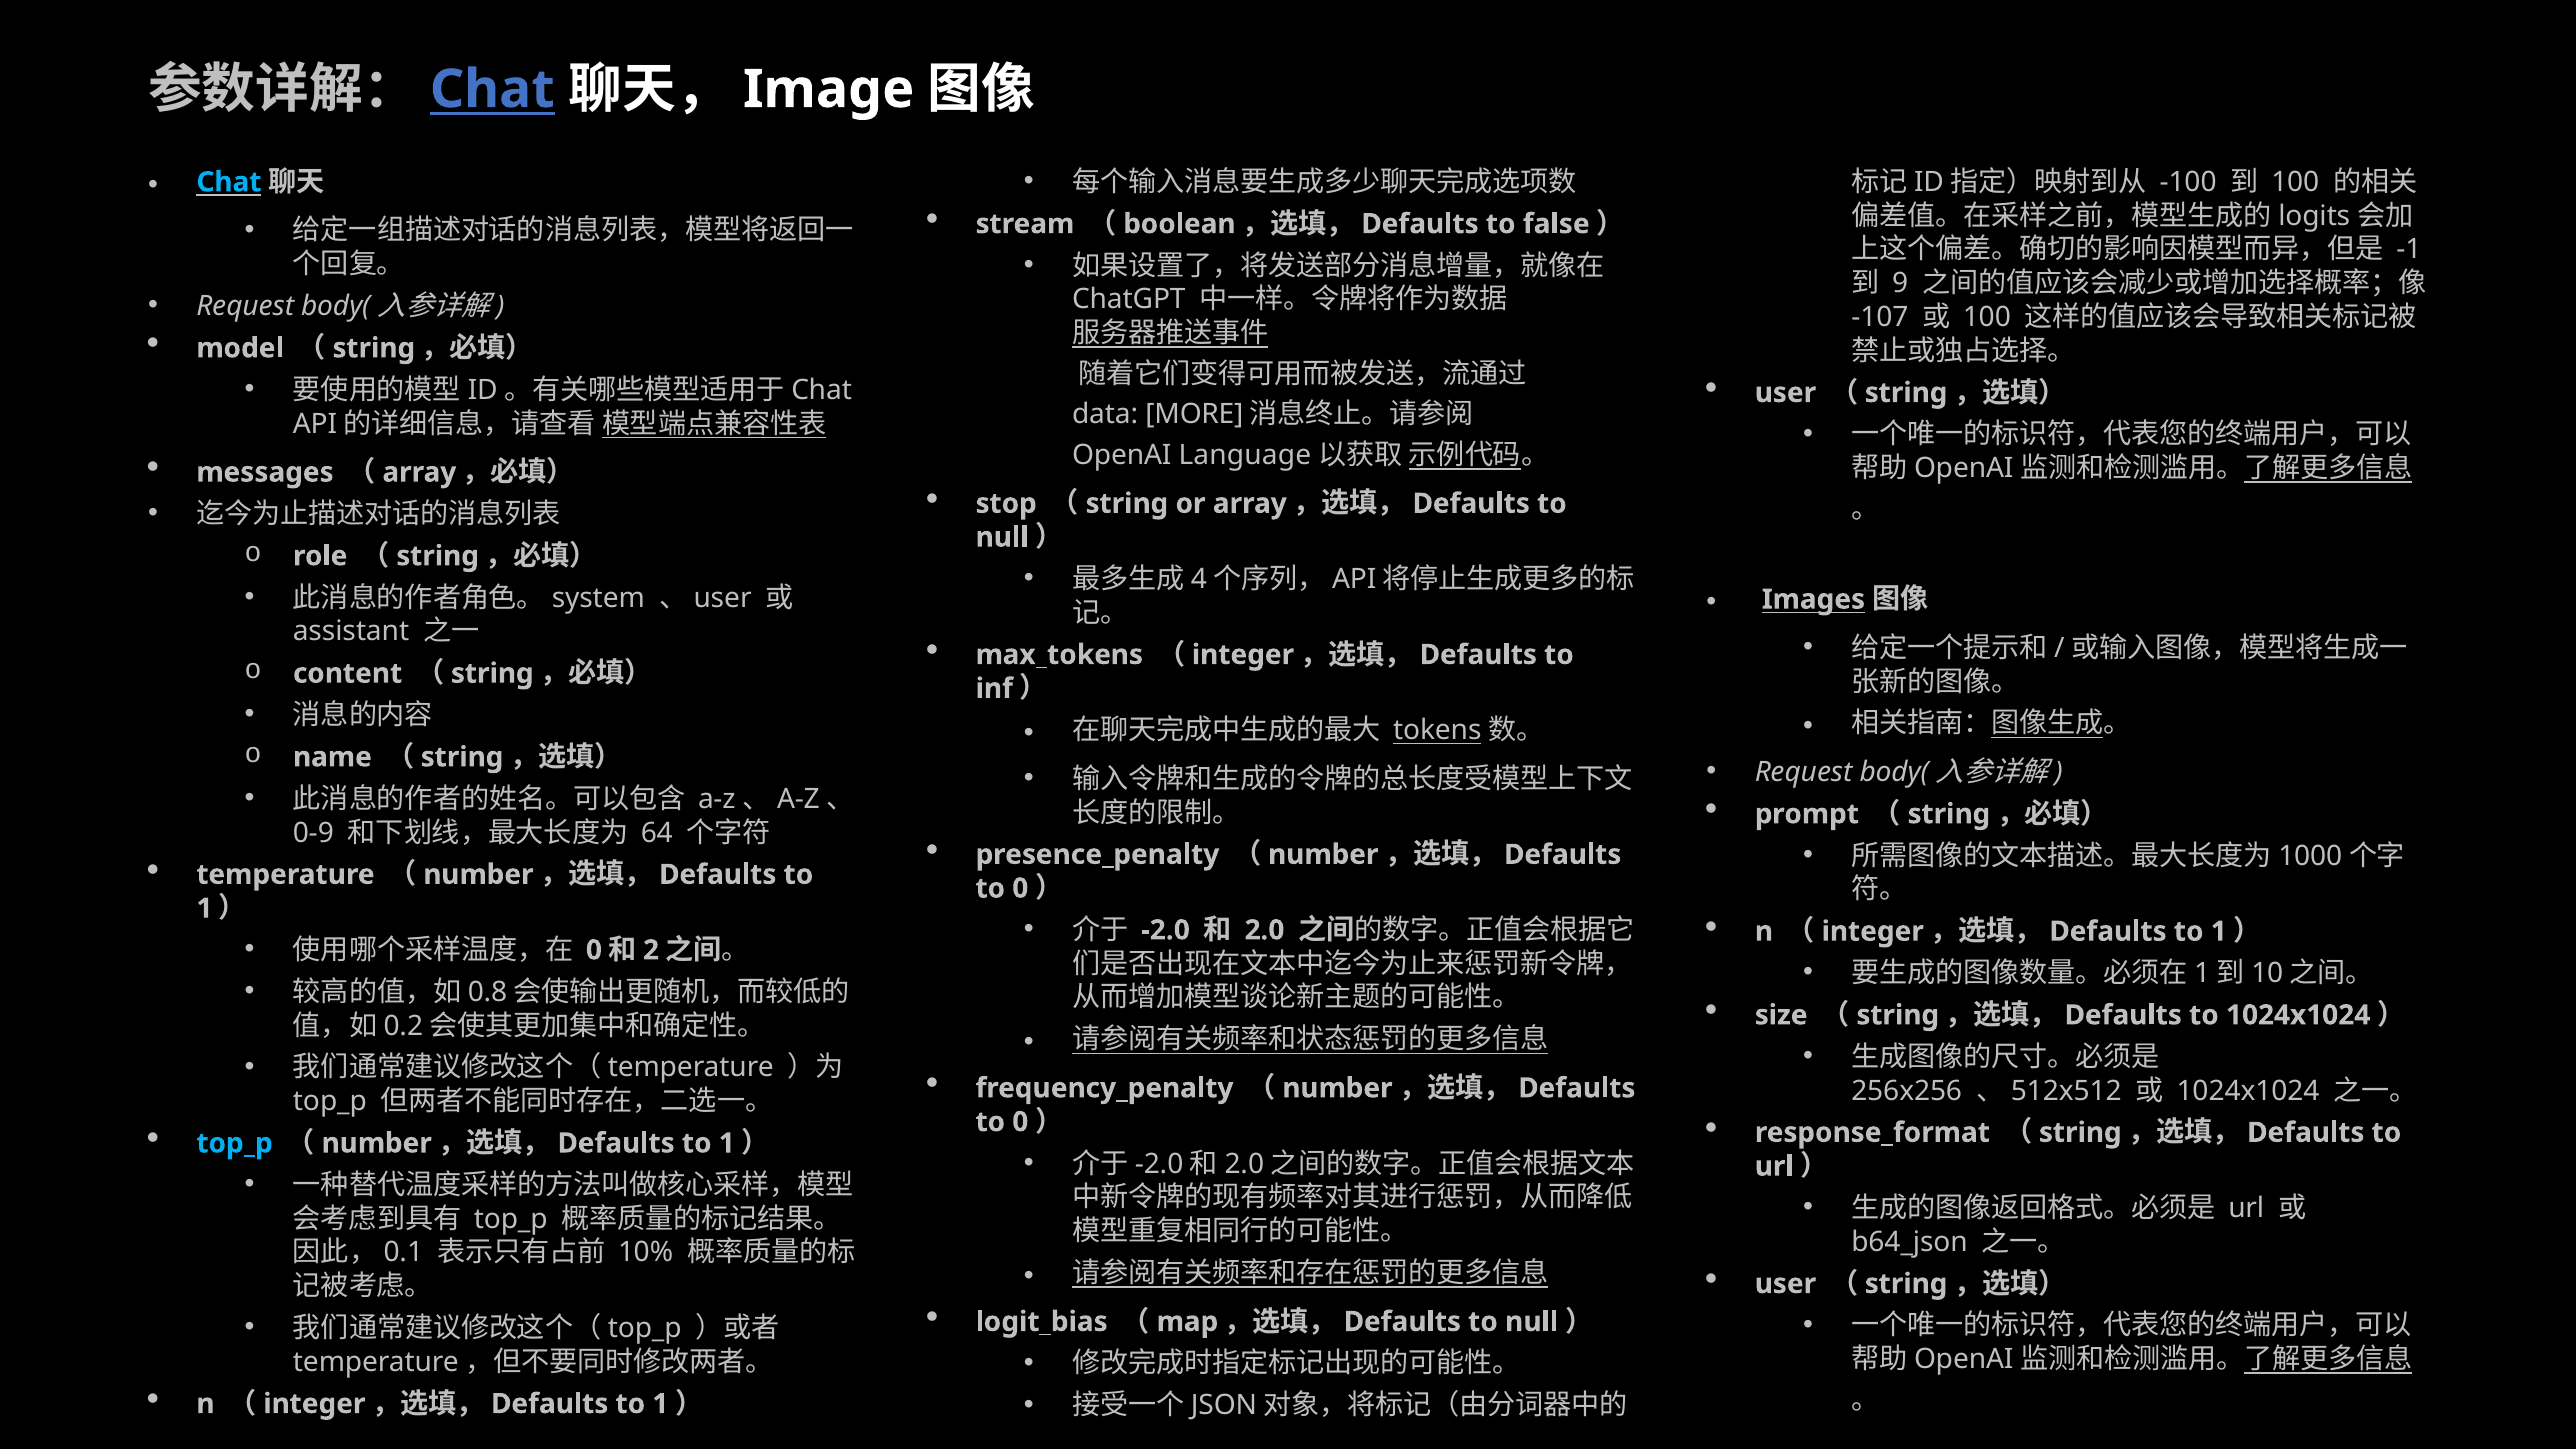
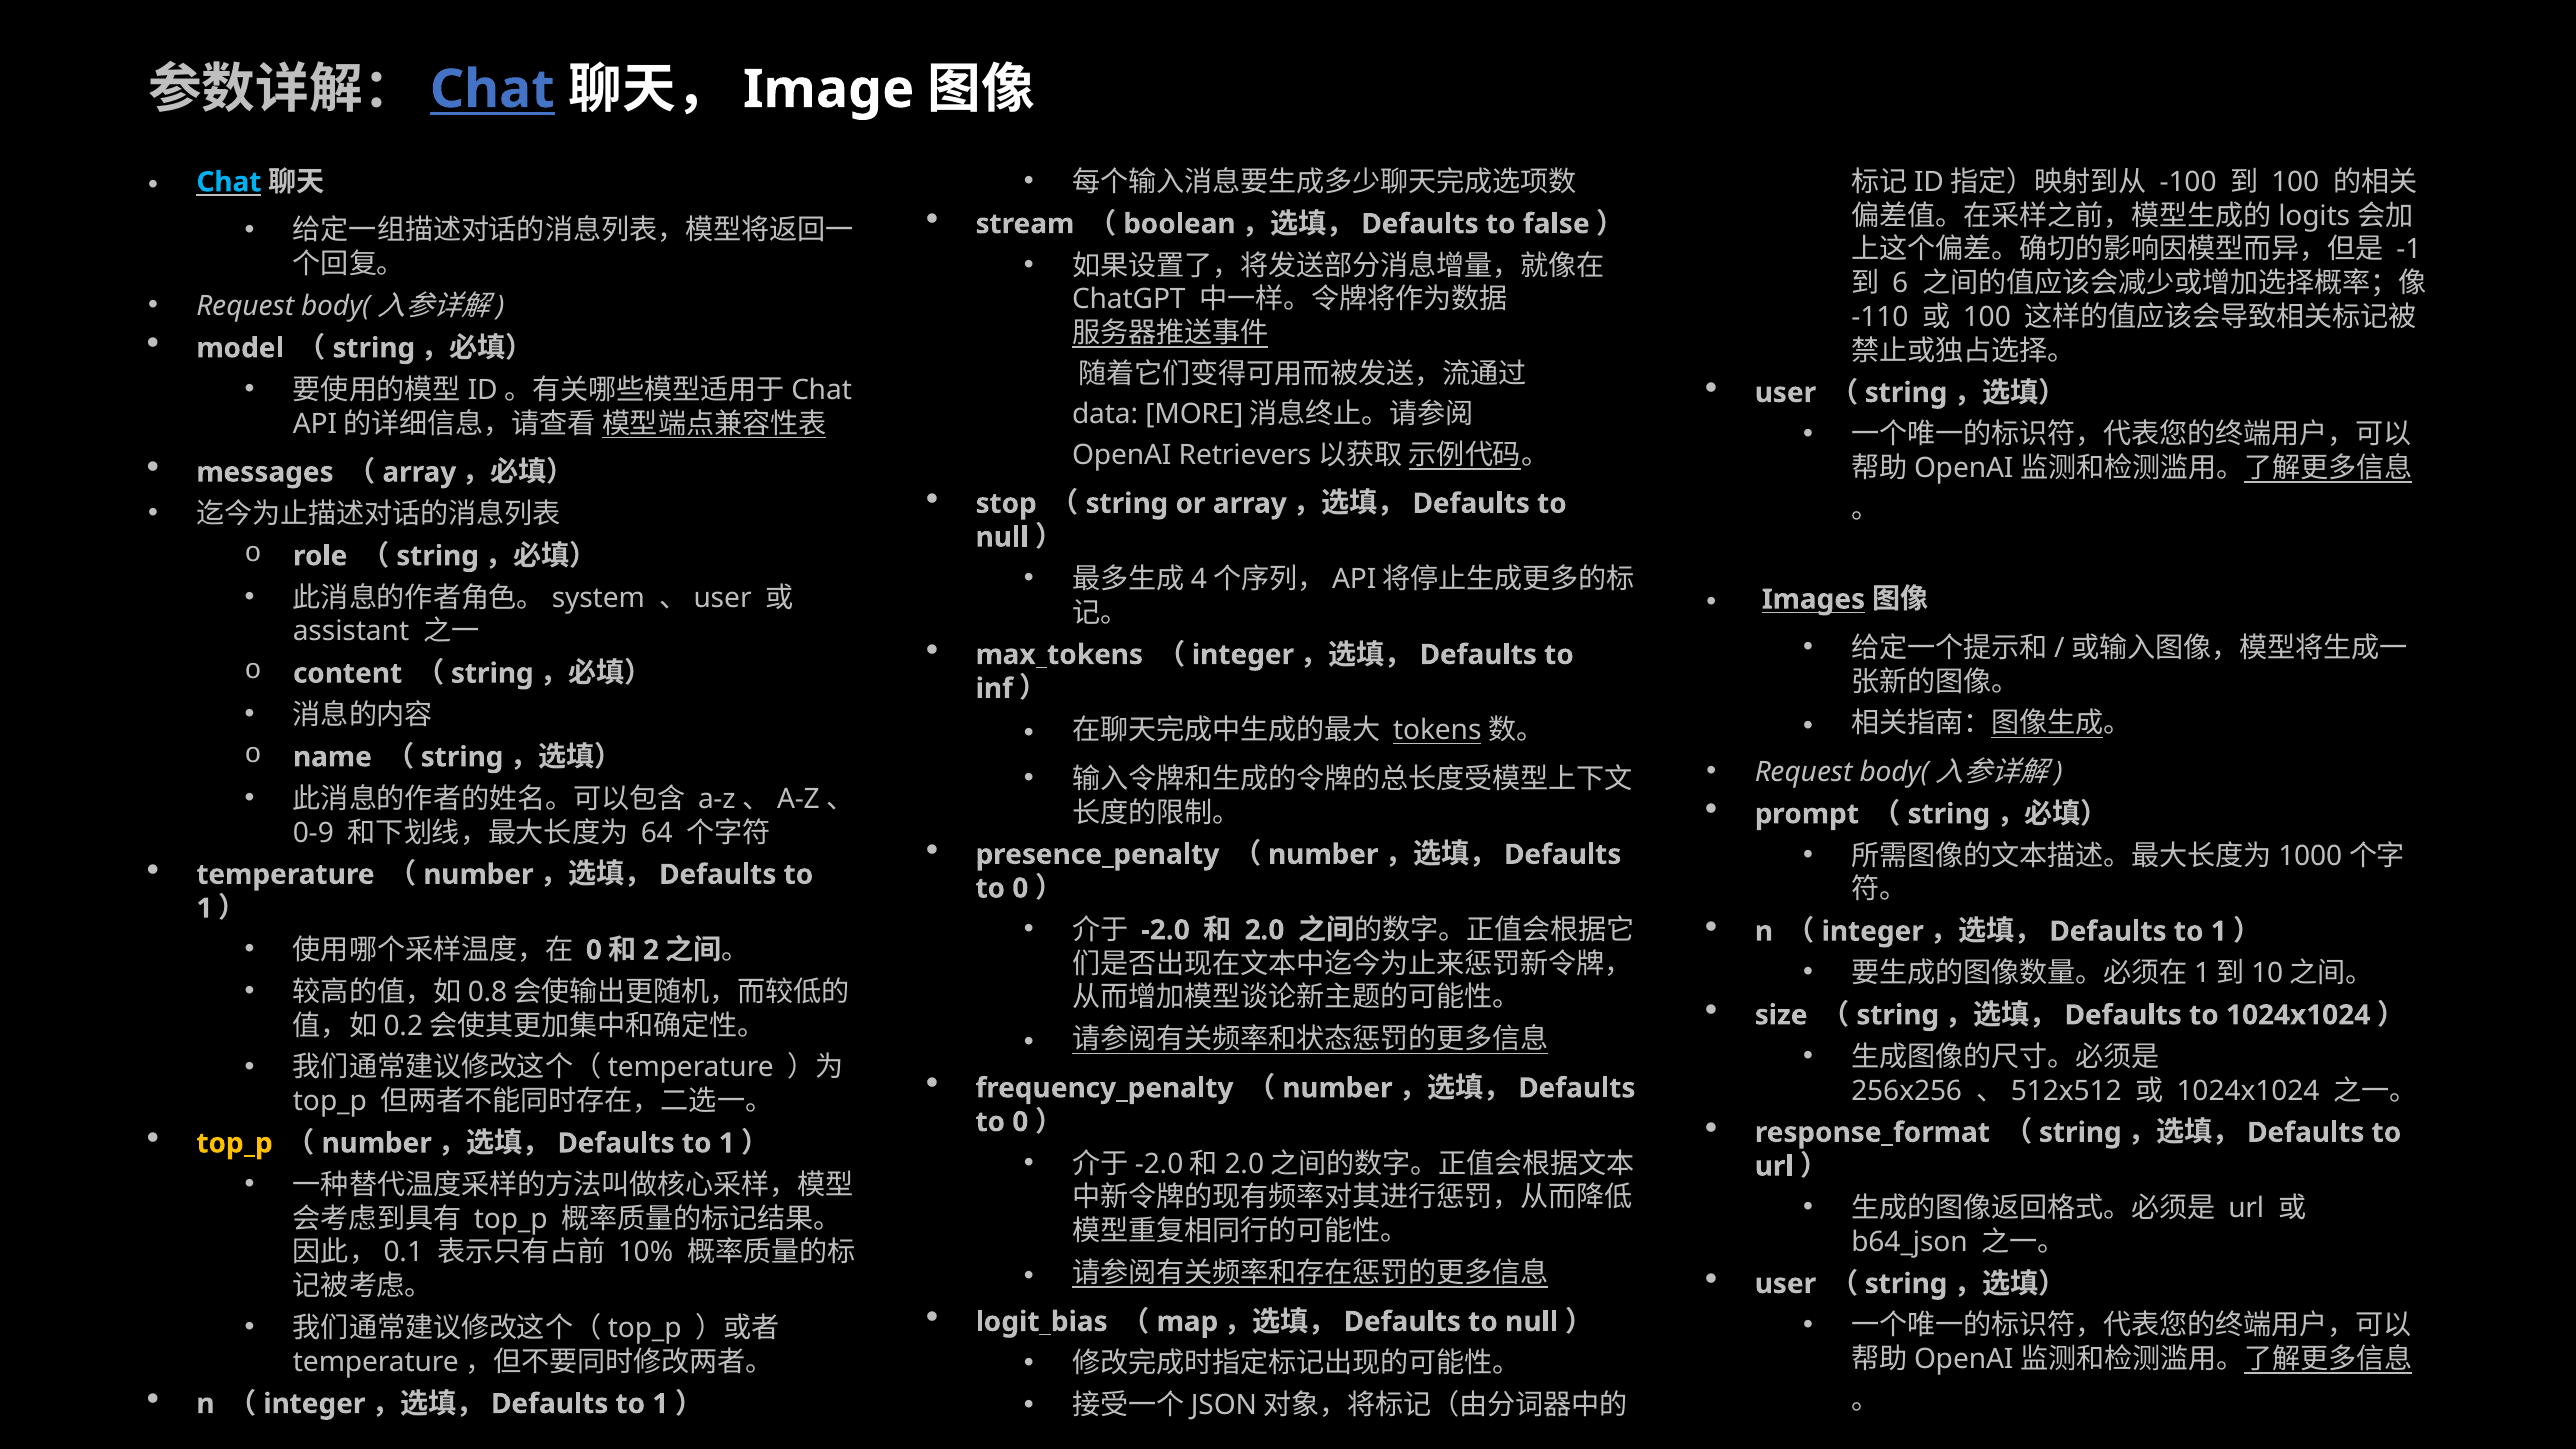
9: 9 -> 6
-107: -107 -> -110
Language: Language -> Retrievers
top_p at (235, 1143) colour: light blue -> yellow
